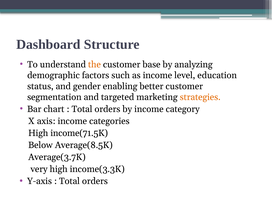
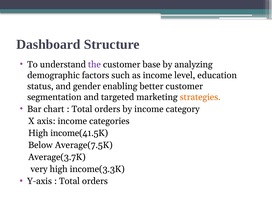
the colour: orange -> purple
income(71.5K: income(71.5K -> income(41.5K
Average(8.5K: Average(8.5K -> Average(7.5K
